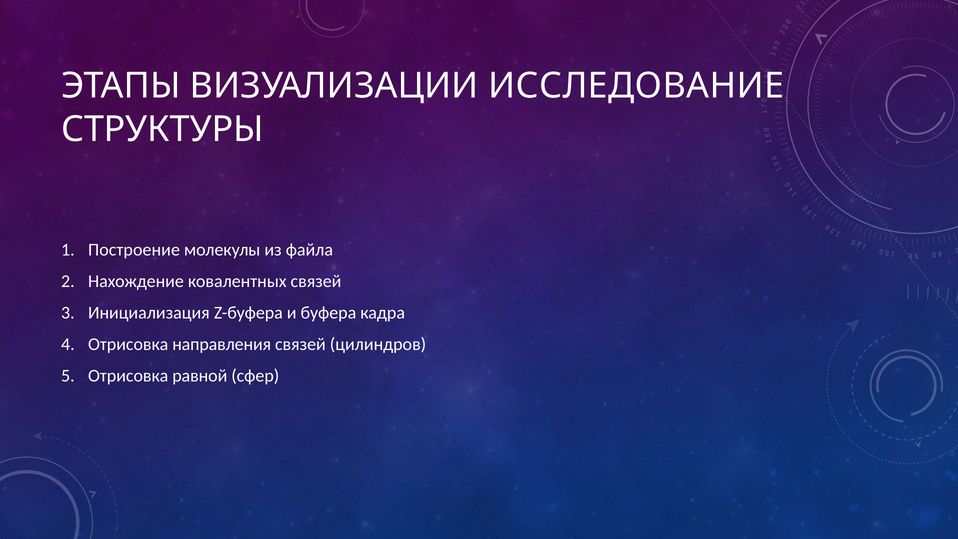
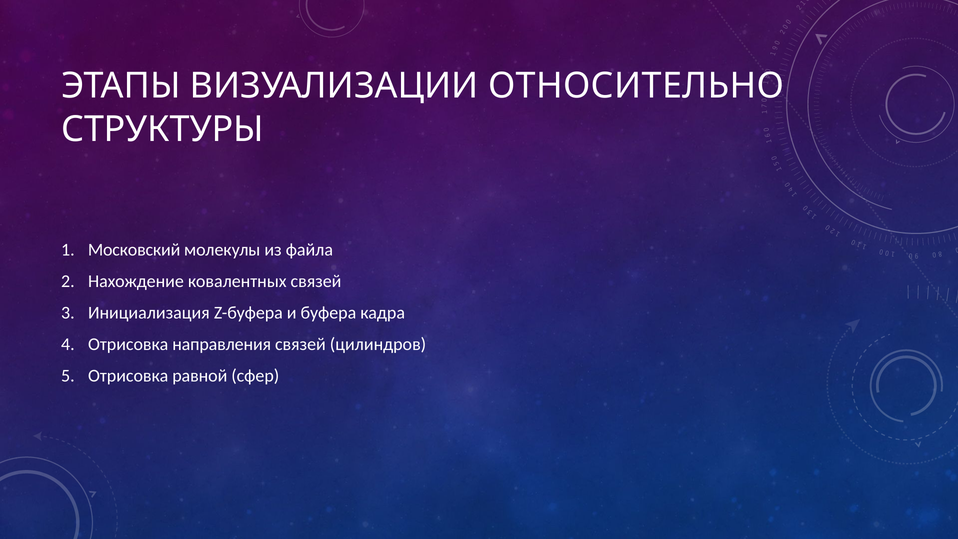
ИССЛЕДОВАНИЕ: ИССЛЕДОВАНИЕ -> ОТНОСИТЕЛЬНО
Построение: Построение -> Московский
